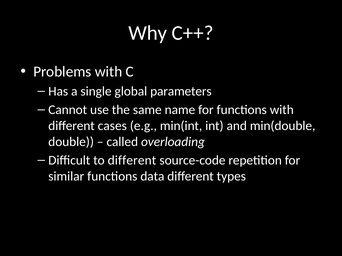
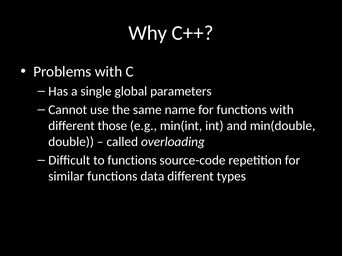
cases: cases -> those
to different: different -> functions
